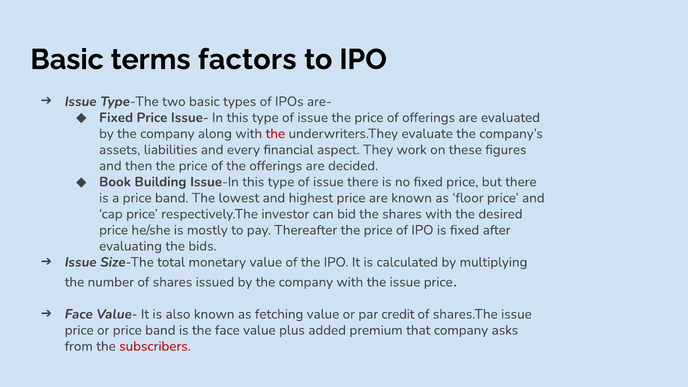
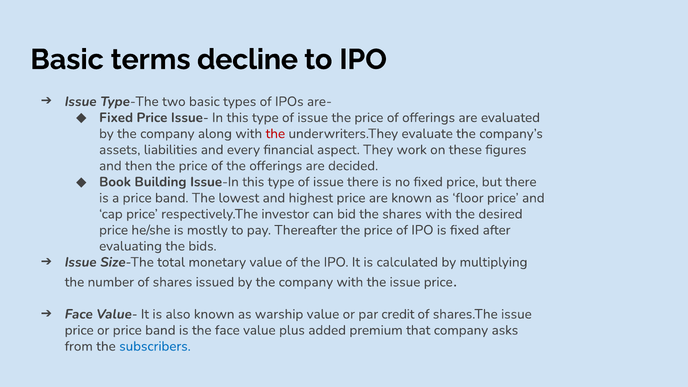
factors: factors -> decline
fetching: fetching -> warship
subscribers colour: red -> blue
